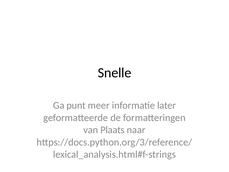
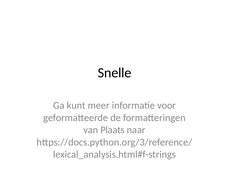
punt: punt -> kunt
later: later -> voor
